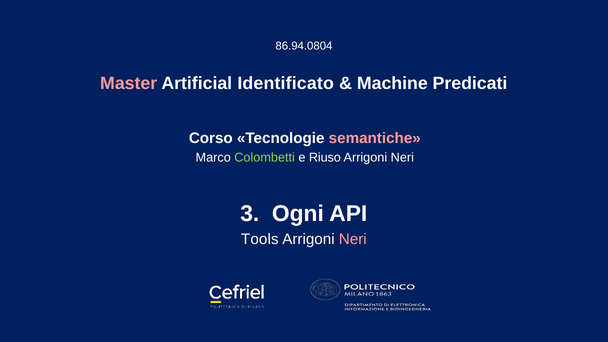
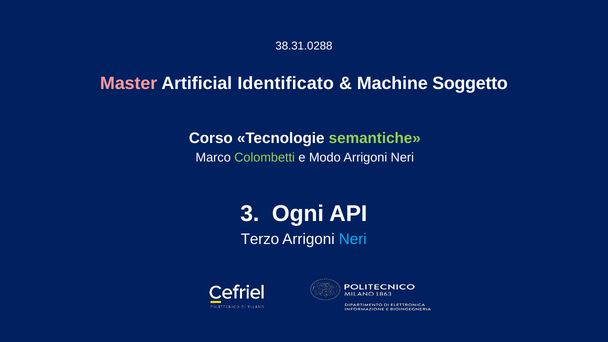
86.94.0804: 86.94.0804 -> 38.31.0288
Predicati: Predicati -> Soggetto
semantiche colour: pink -> light green
Riuso: Riuso -> Modo
Tools: Tools -> Terzo
Neri at (353, 239) colour: pink -> light blue
